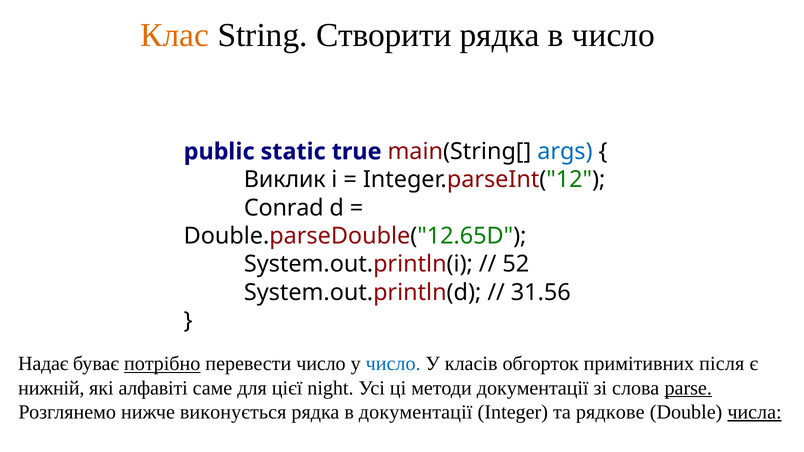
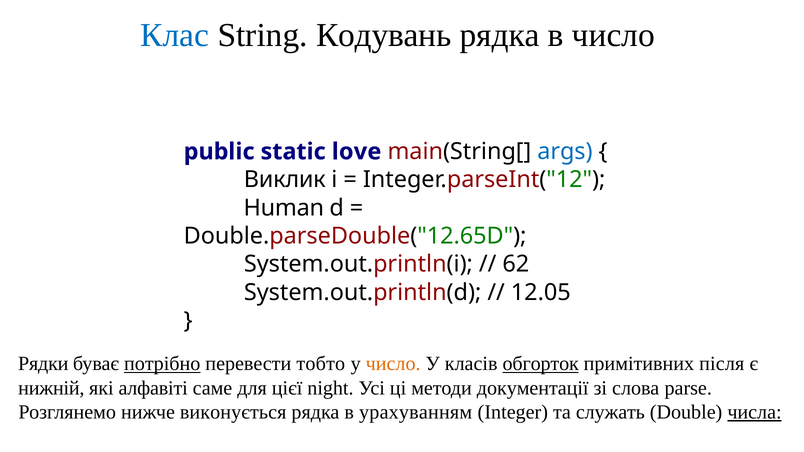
Клас colour: orange -> blue
Створити: Створити -> Кодувань
true: true -> love
Conrad: Conrad -> Human
52: 52 -> 62
31.56: 31.56 -> 12.05
Надає: Надає -> Рядки
перевести число: число -> тобто
число at (393, 364) colour: blue -> orange
обгорток underline: none -> present
parse underline: present -> none
в документації: документації -> урахуванням
рядкове: рядкове -> служать
